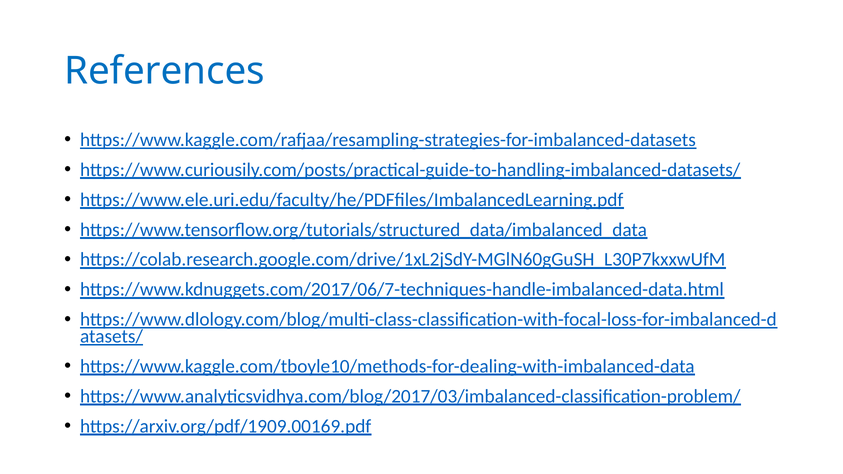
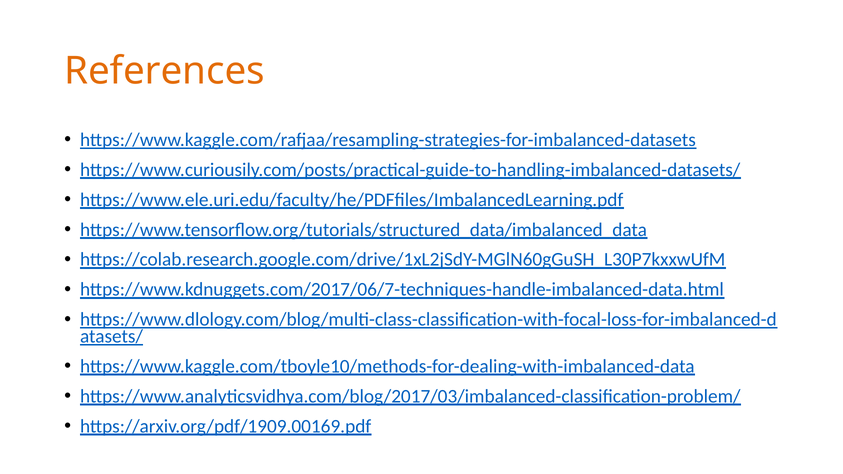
References colour: blue -> orange
